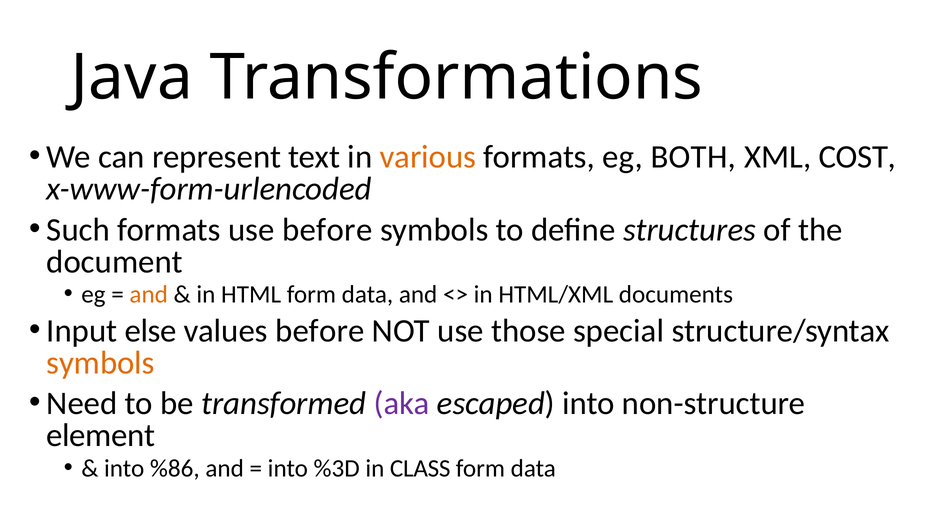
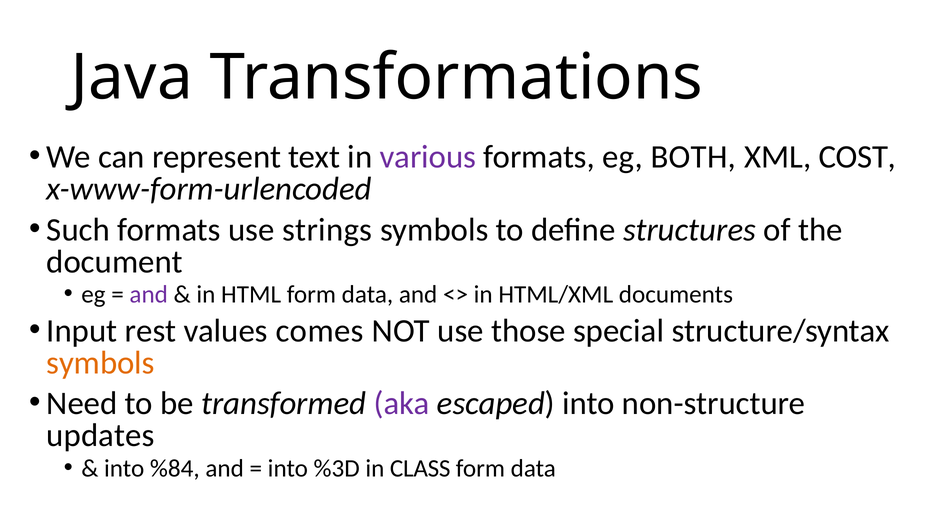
various colour: orange -> purple
use before: before -> strings
and at (149, 294) colour: orange -> purple
else: else -> rest
values before: before -> comes
element: element -> updates
%86: %86 -> %84
